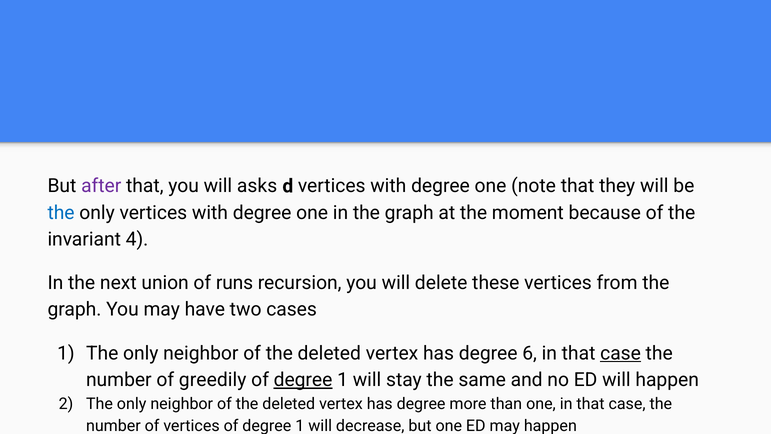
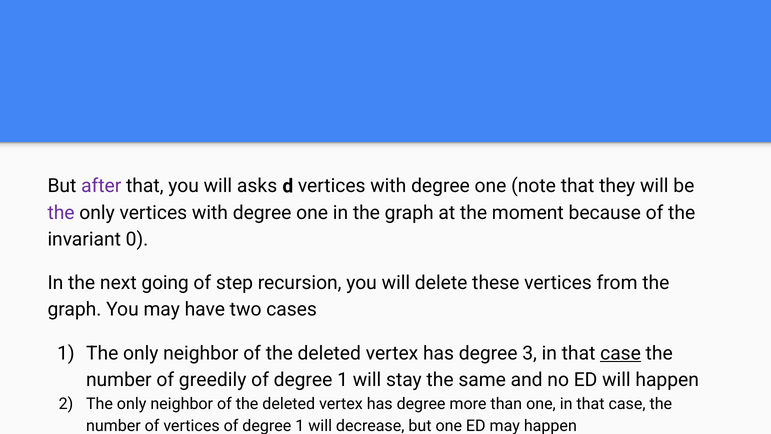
the at (61, 212) colour: blue -> purple
4: 4 -> 0
union: union -> going
runs: runs -> step
6: 6 -> 3
degree at (303, 380) underline: present -> none
